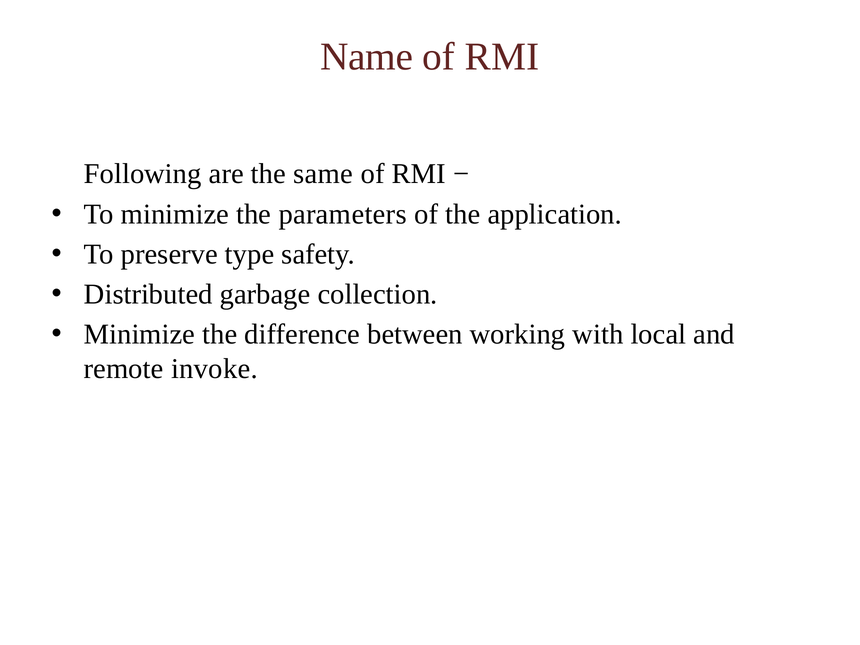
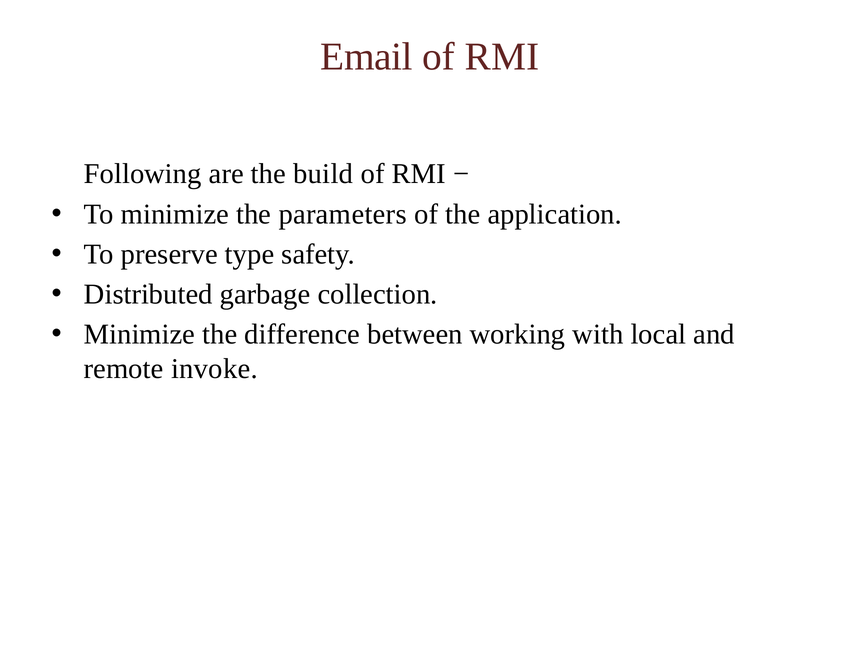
Name: Name -> Email
same: same -> build
